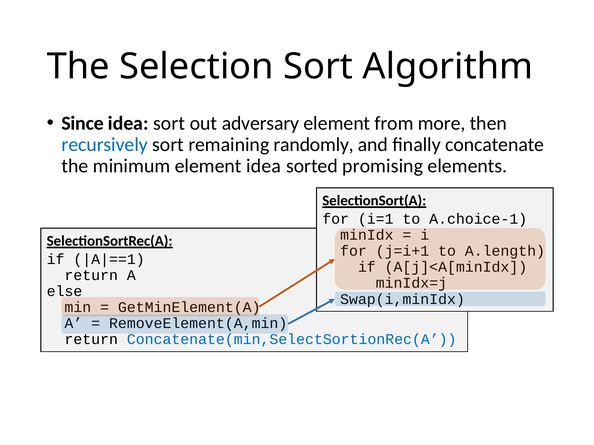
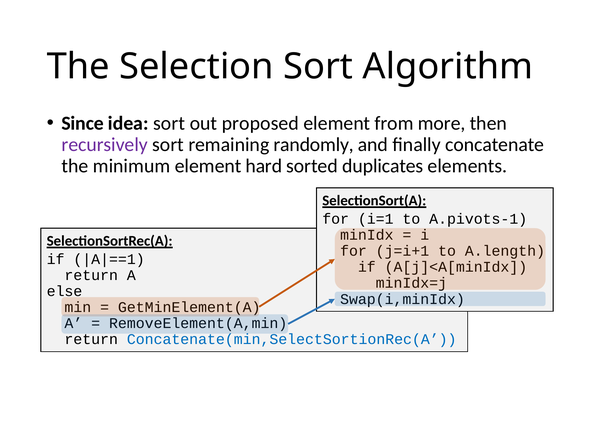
adversary: adversary -> proposed
recursively colour: blue -> purple
element idea: idea -> hard
promising: promising -> duplicates
A.choice-1: A.choice-1 -> A.pivots-1
